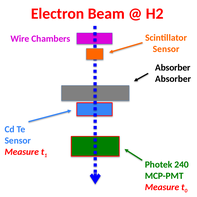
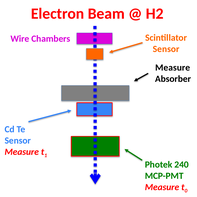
Absorber at (173, 68): Absorber -> Measure
